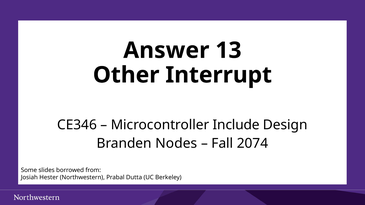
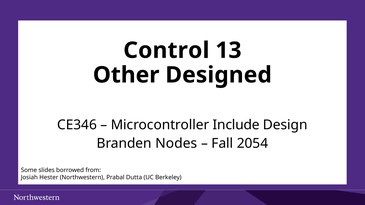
Answer: Answer -> Control
Interrupt: Interrupt -> Designed
2074: 2074 -> 2054
